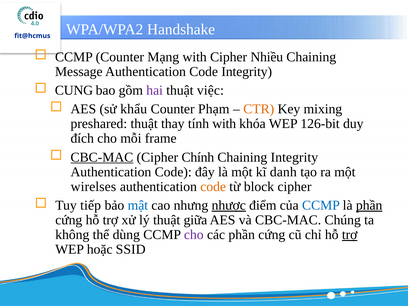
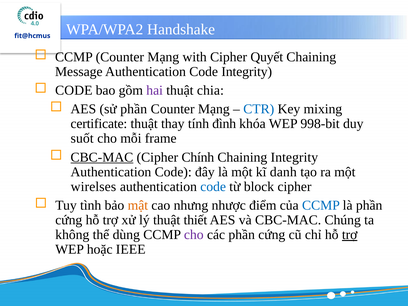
Nhiều: Nhiều -> Quyết
CUNG at (74, 90): CUNG -> CODE
việc: việc -> chia
sử khẩu: khẩu -> phần
Phạm at (214, 109): Phạm -> Mạng
CTR colour: orange -> blue
preshared: preshared -> certificate
tính with: with -> đình
126-bit: 126-bit -> 998-bit
đích: đích -> suốt
code at (213, 187) colour: orange -> blue
tiếp: tiếp -> tình
mật colour: blue -> orange
nhược underline: present -> none
phần at (369, 205) underline: present -> none
giữa: giữa -> thiết
SSID: SSID -> IEEE
